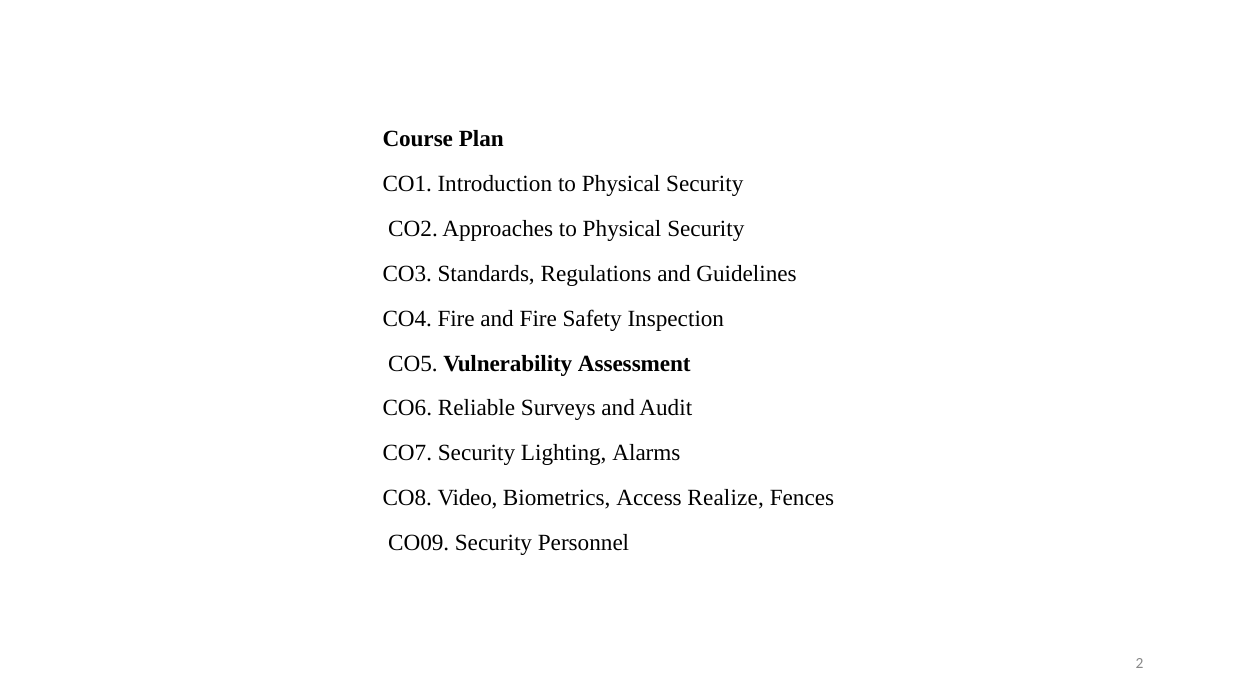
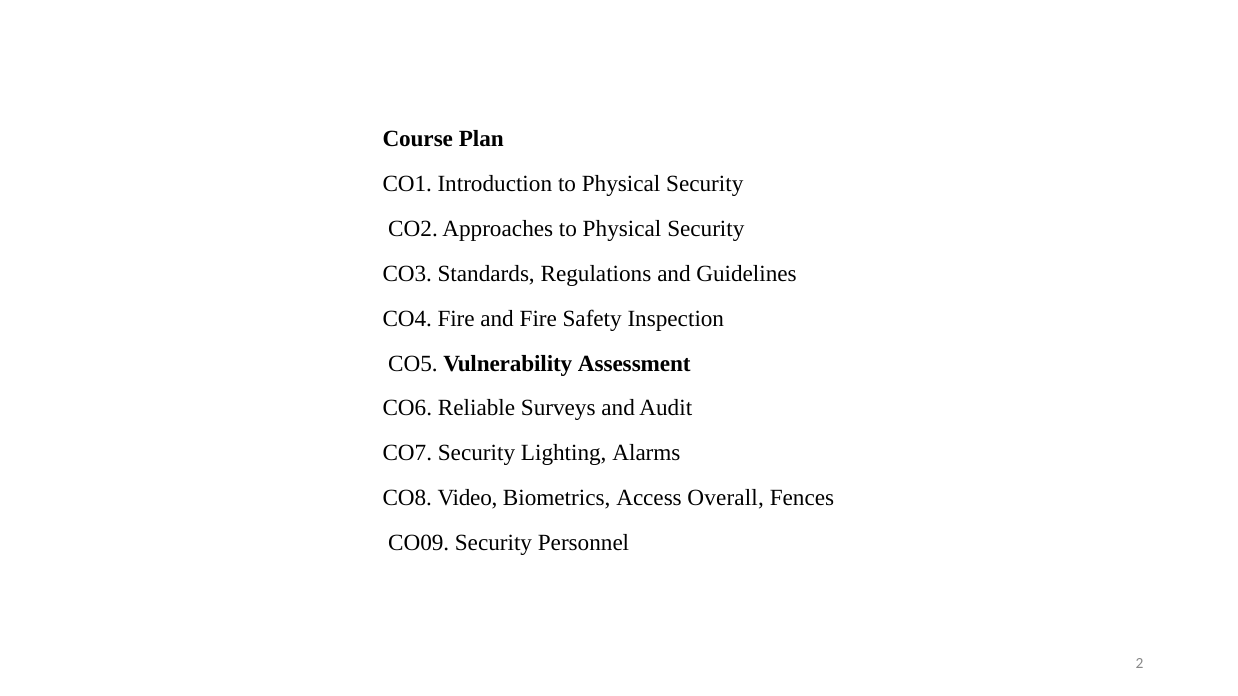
Realize: Realize -> Overall
